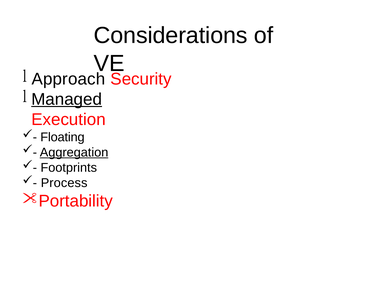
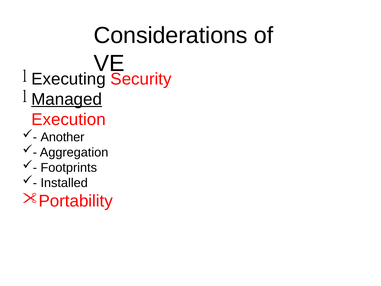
Approach: Approach -> Executing
Floating: Floating -> Another
Aggregation underline: present -> none
Process: Process -> Installed
